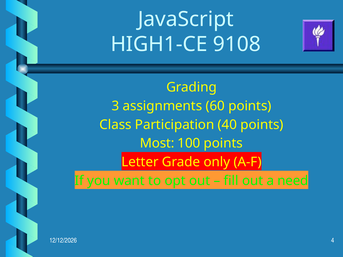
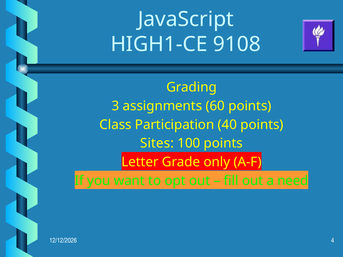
Most: Most -> Sites
